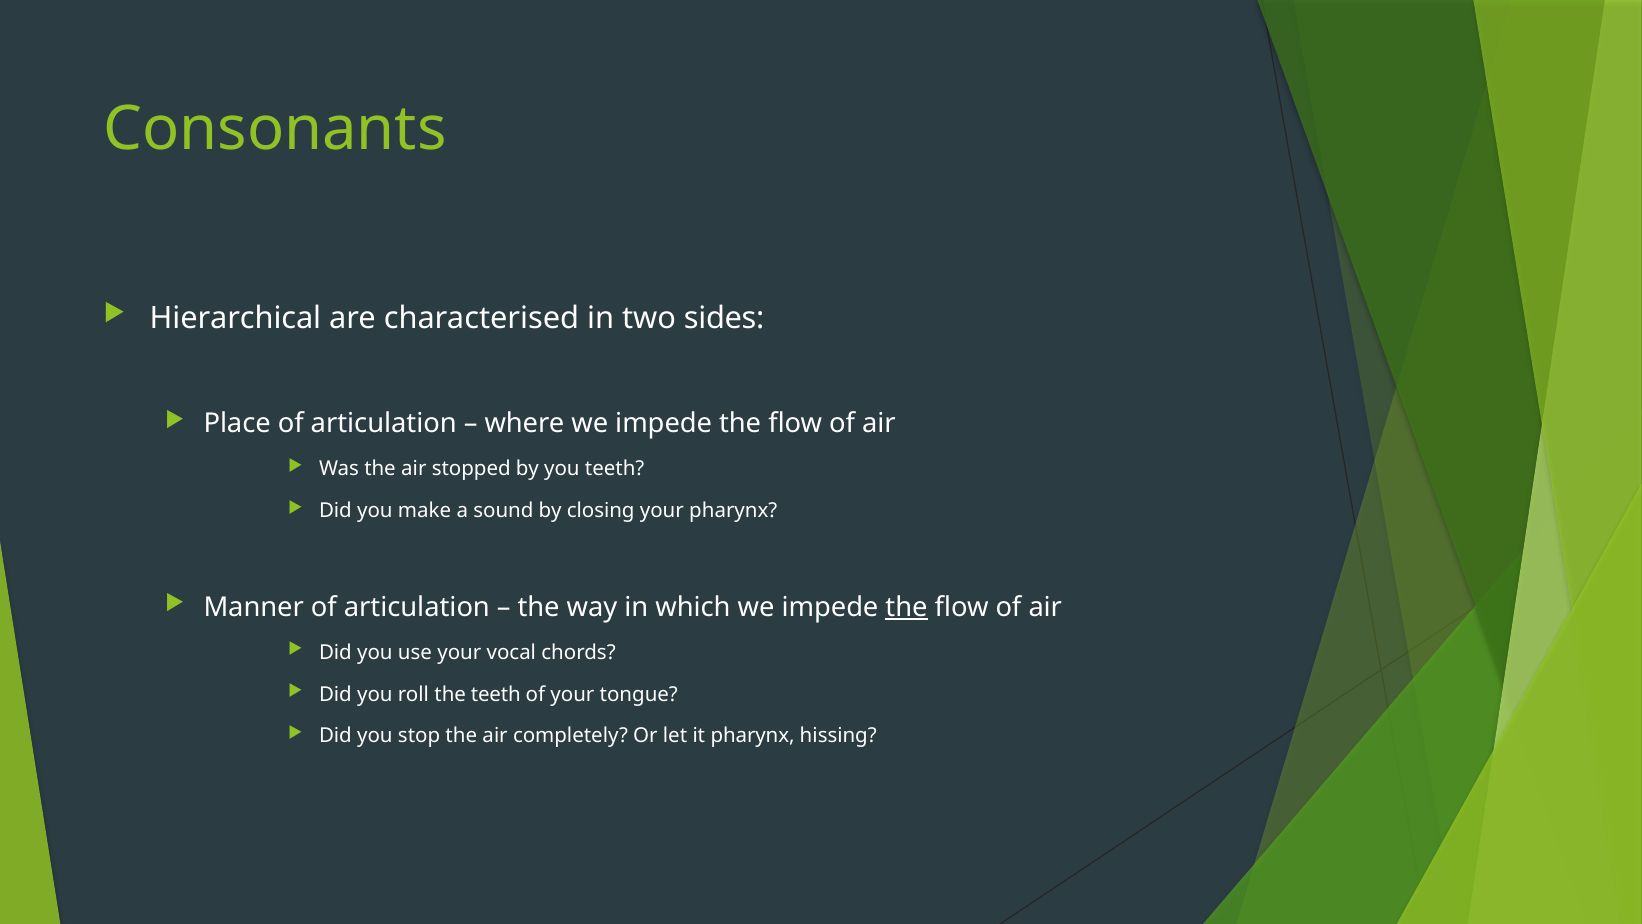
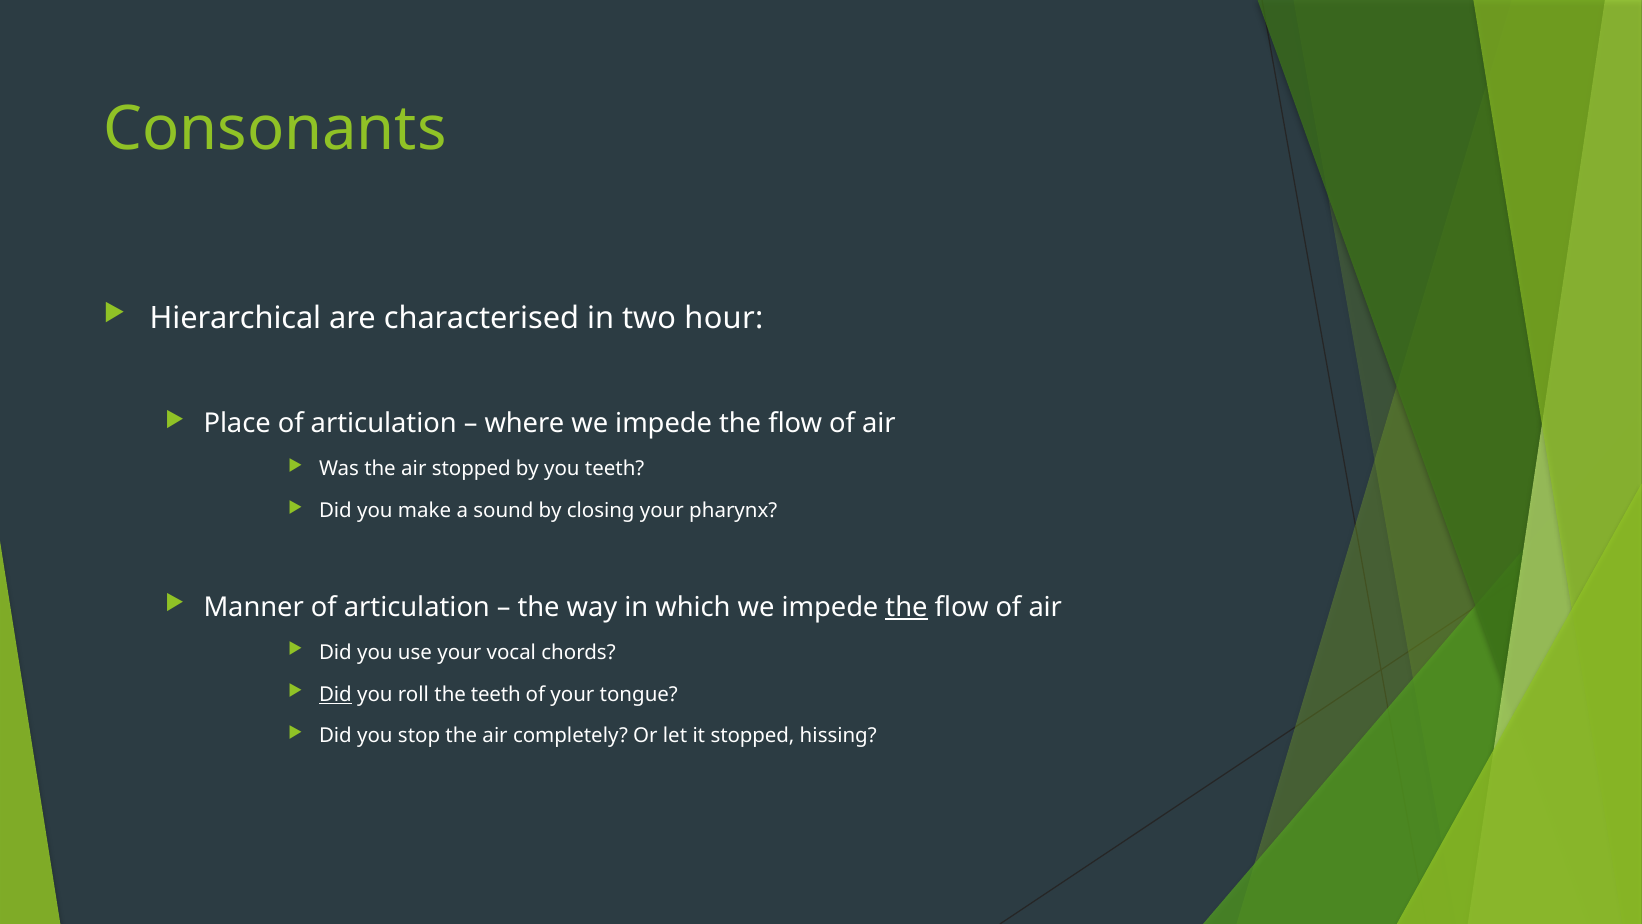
sides: sides -> hour
Did at (335, 694) underline: none -> present
it pharynx: pharynx -> stopped
